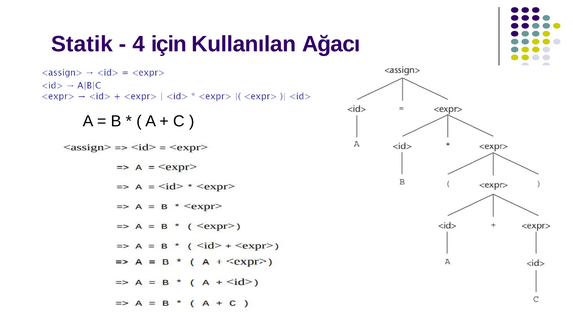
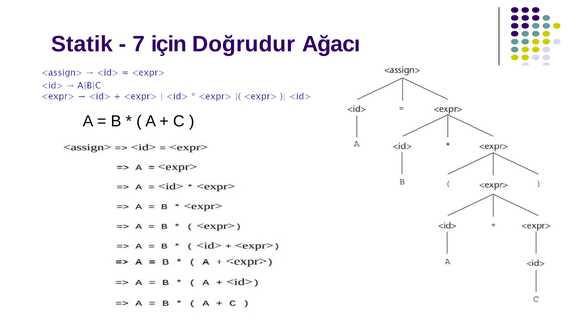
4: 4 -> 7
Kullanılan: Kullanılan -> Doğrudur
